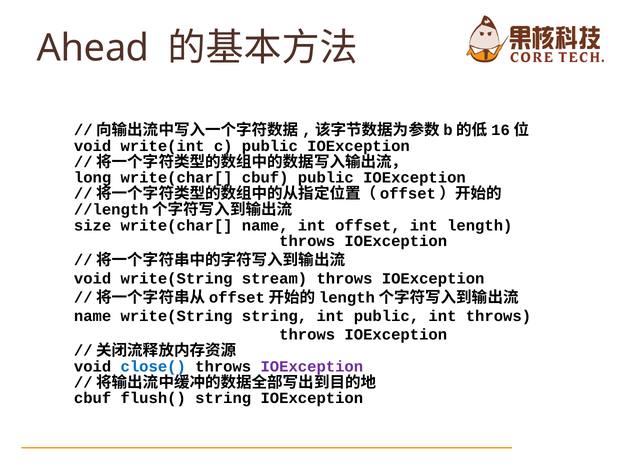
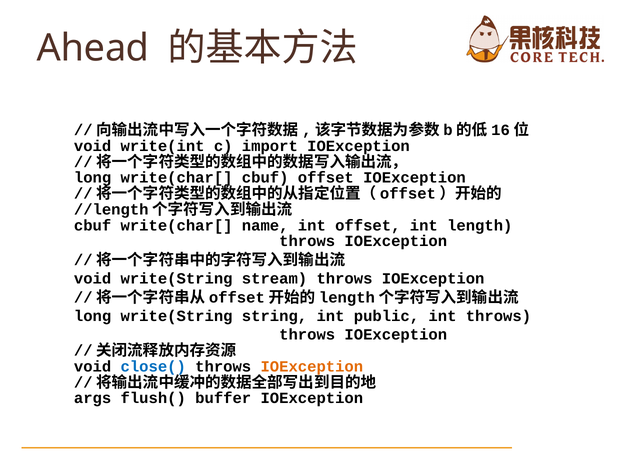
c public: public -> import
cbuf public: public -> offset
size at (93, 225): size -> cbuf
name at (93, 316): name -> long
IOException at (312, 366) colour: purple -> orange
cbuf at (93, 398): cbuf -> args
flush( string: string -> buffer
